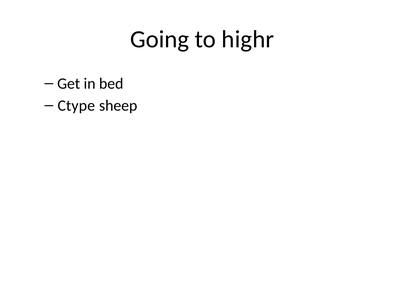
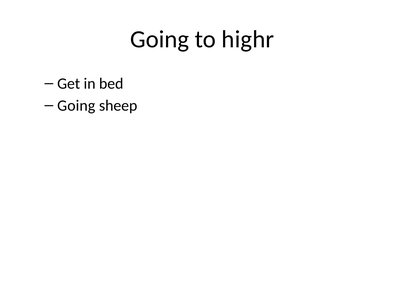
Ctype at (76, 106): Ctype -> Going
